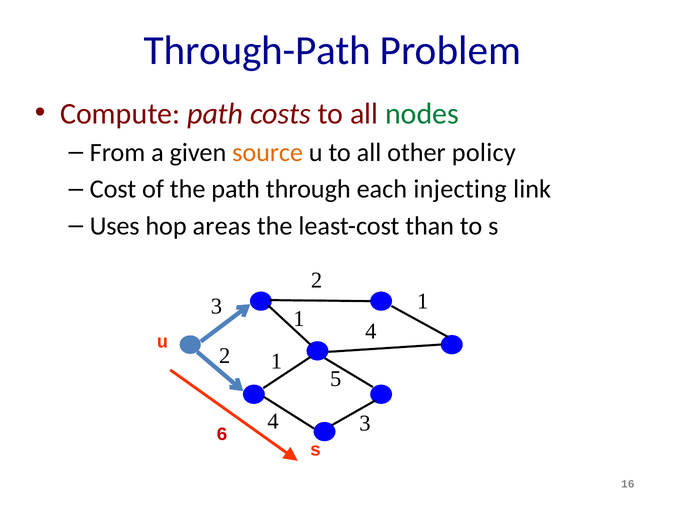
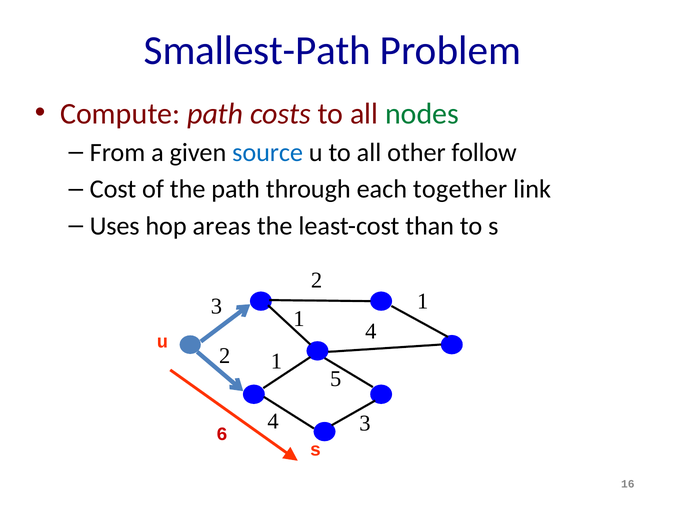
Through-Path: Through-Path -> Smallest-Path
source colour: orange -> blue
policy: policy -> follow
injecting: injecting -> together
